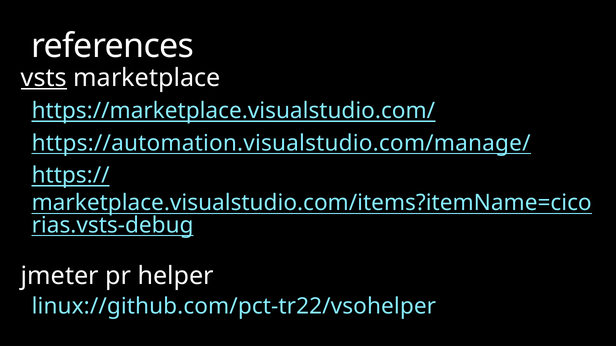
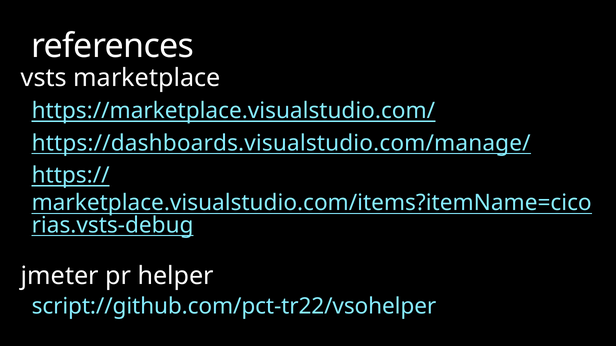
vsts underline: present -> none
https://automation.visualstudio.com/manage/: https://automation.visualstudio.com/manage/ -> https://dashboards.visualstudio.com/manage/
linux://github.com/pct-tr22/vsohelper: linux://github.com/pct-tr22/vsohelper -> script://github.com/pct-tr22/vsohelper
